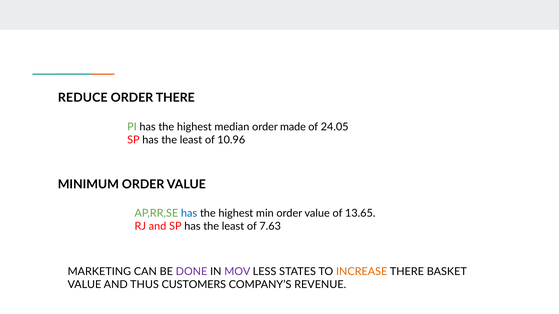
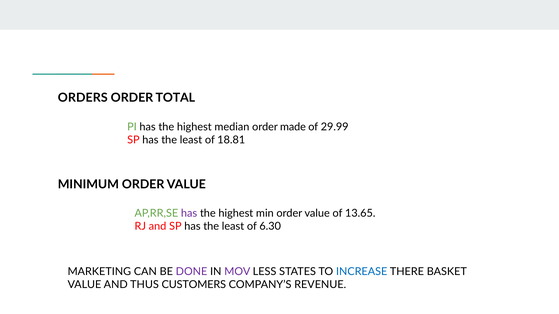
REDUCE: REDUCE -> ORDERS
ORDER THERE: THERE -> TOTAL
24.05: 24.05 -> 29.99
10.96: 10.96 -> 18.81
has at (189, 214) colour: blue -> purple
7.63: 7.63 -> 6.30
INCREASE colour: orange -> blue
